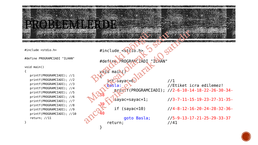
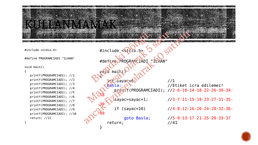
PROBLEMLERDE: PROBLEMLERDE -> KULLANMAMAK
